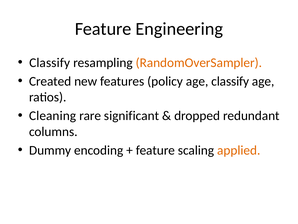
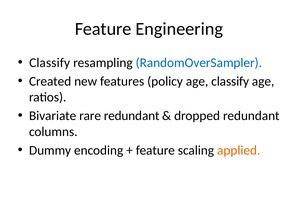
RandomOverSampler colour: orange -> blue
Cleaning: Cleaning -> Bivariate
rare significant: significant -> redundant
